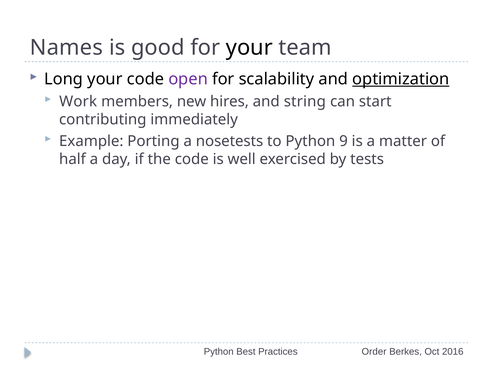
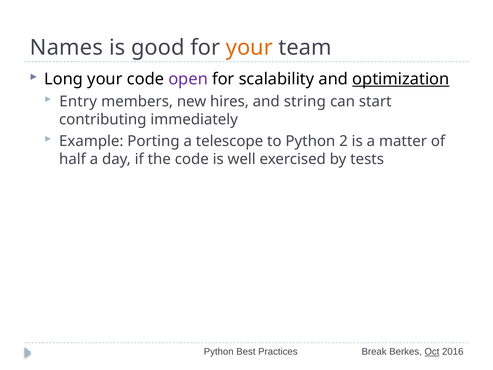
your at (249, 48) colour: black -> orange
Work: Work -> Entry
nosetests: nosetests -> telescope
9: 9 -> 2
Order: Order -> Break
Oct underline: none -> present
